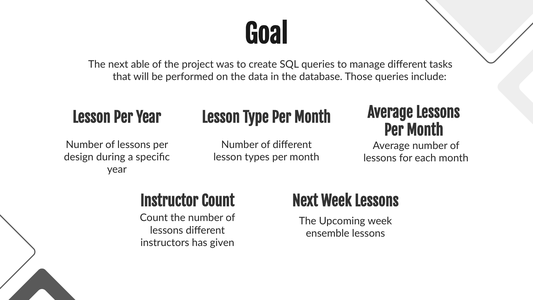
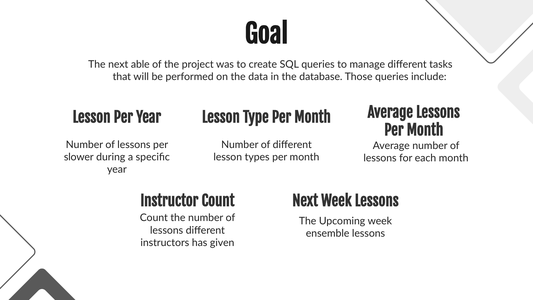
design: design -> slower
